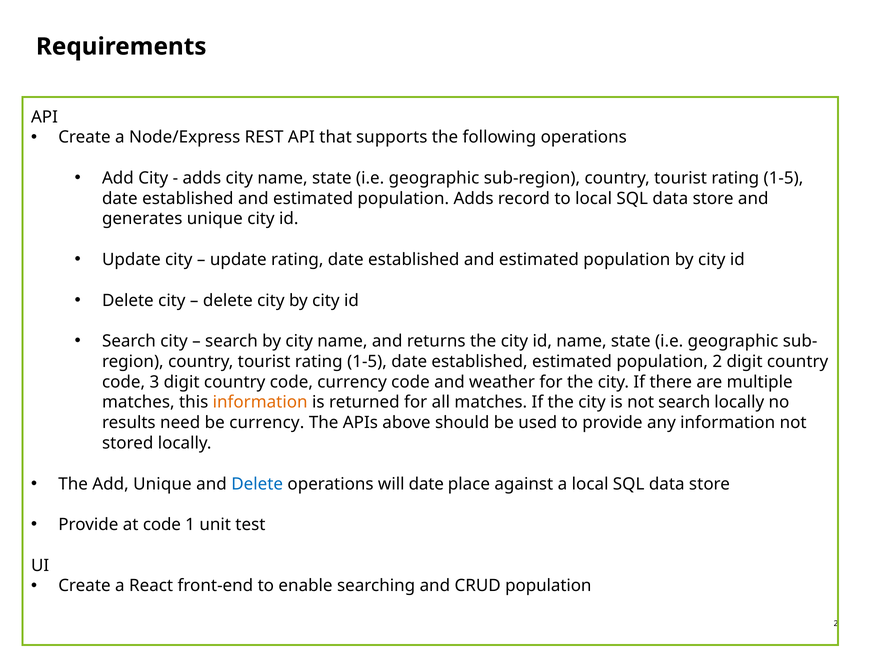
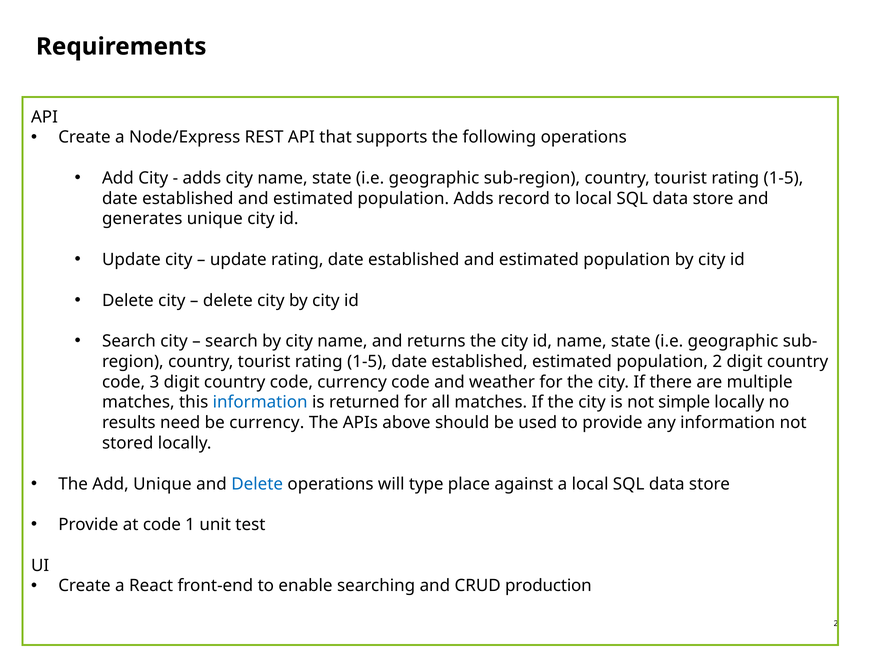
information at (260, 403) colour: orange -> blue
not search: search -> simple
will date: date -> type
CRUD population: population -> production
